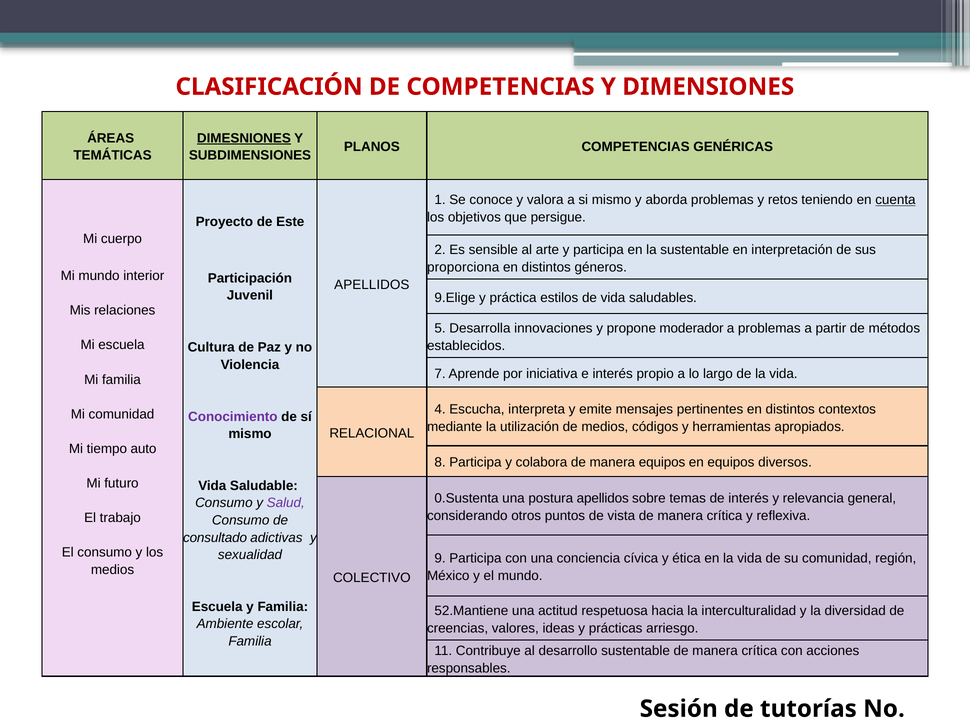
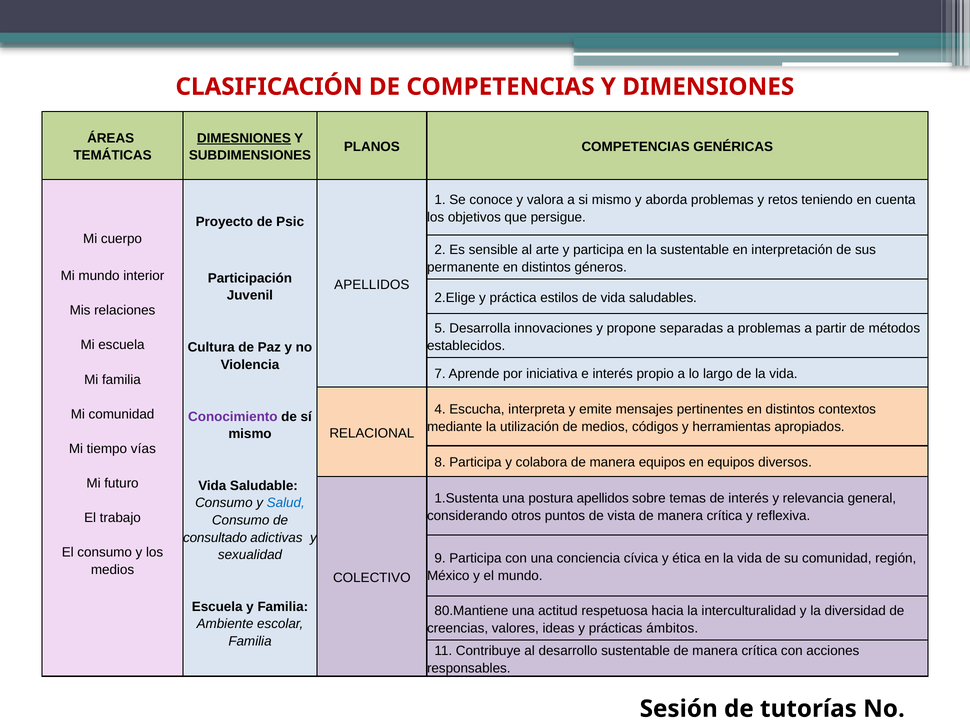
cuenta underline: present -> none
Este: Este -> Psic
proporciona: proporciona -> permanente
9.Elige: 9.Elige -> 2.Elige
moderador: moderador -> separadas
auto: auto -> vías
0.Sustenta: 0.Sustenta -> 1.Sustenta
Salud colour: purple -> blue
52.Mantiene: 52.Mantiene -> 80.Mantiene
arriesgo: arriesgo -> ámbitos
